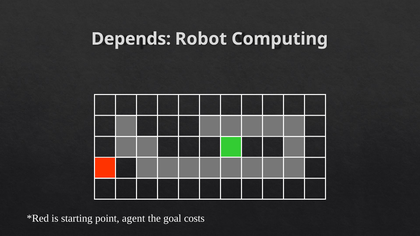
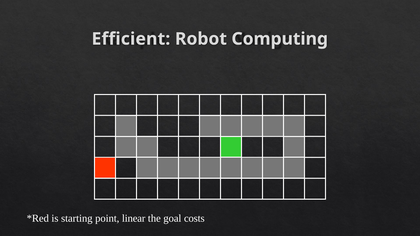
Depends: Depends -> Efficient
agent: agent -> linear
